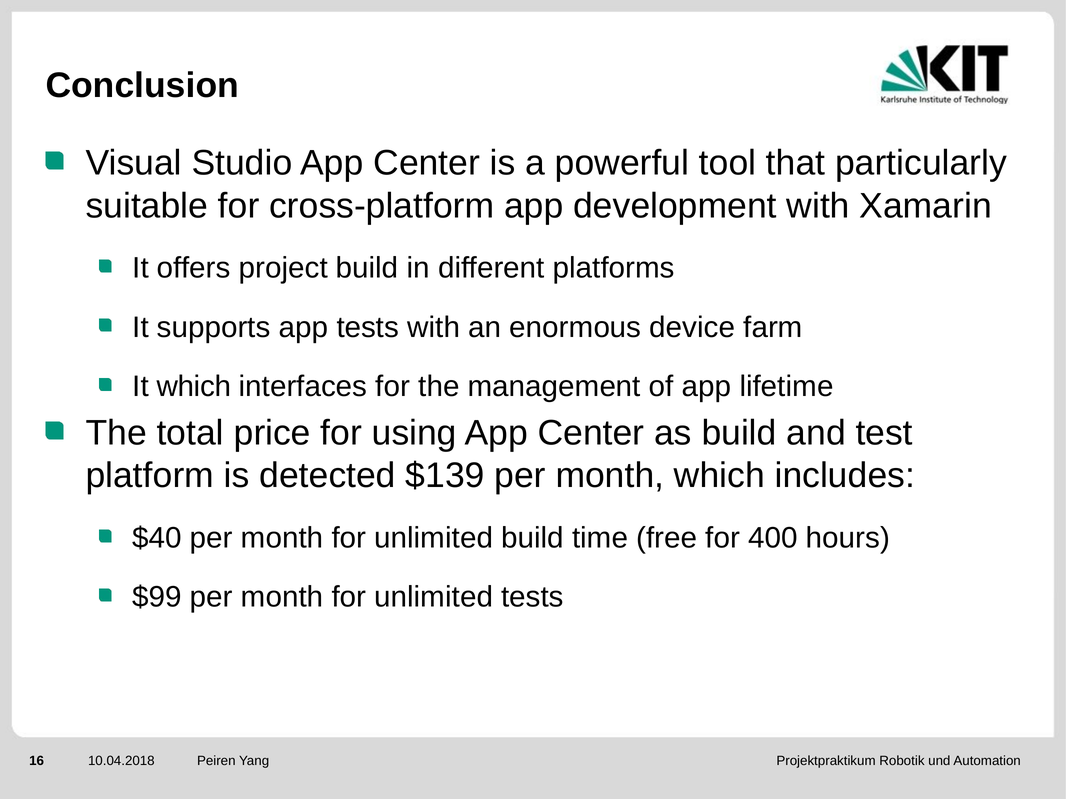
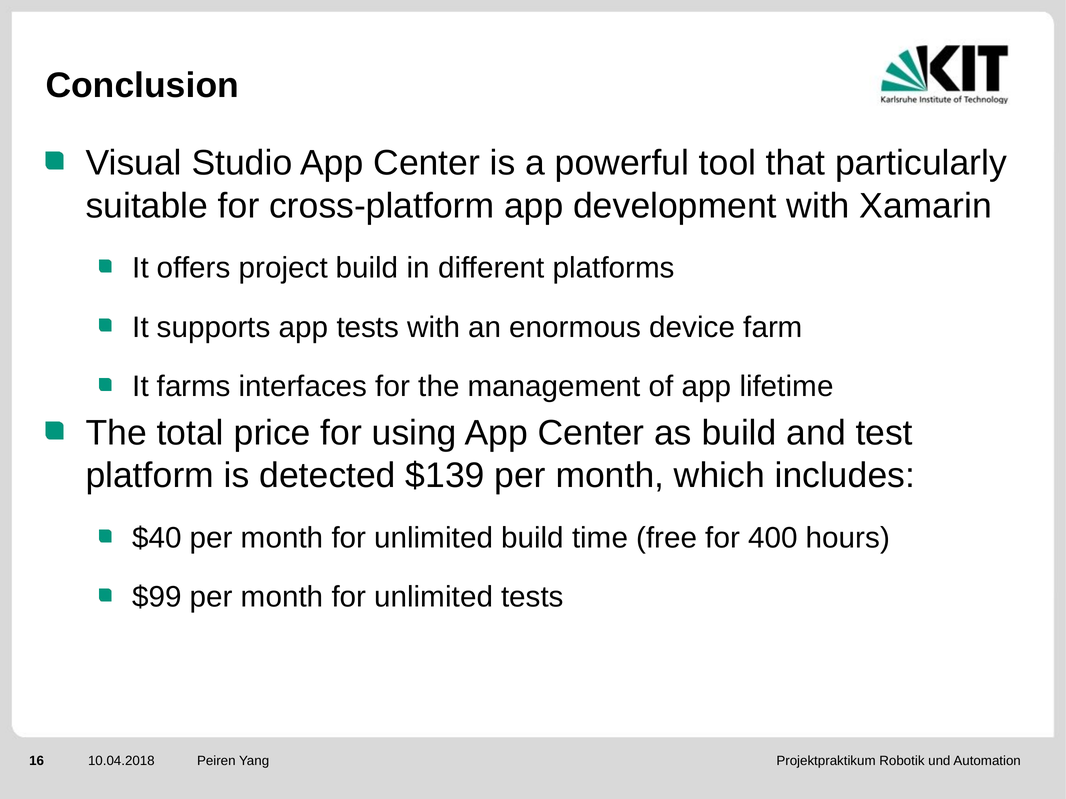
It which: which -> farms
